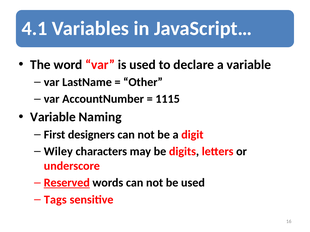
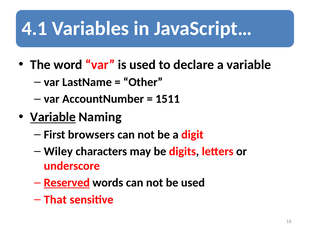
1115: 1115 -> 1511
Variable at (53, 117) underline: none -> present
designers: designers -> browsers
Tags: Tags -> That
